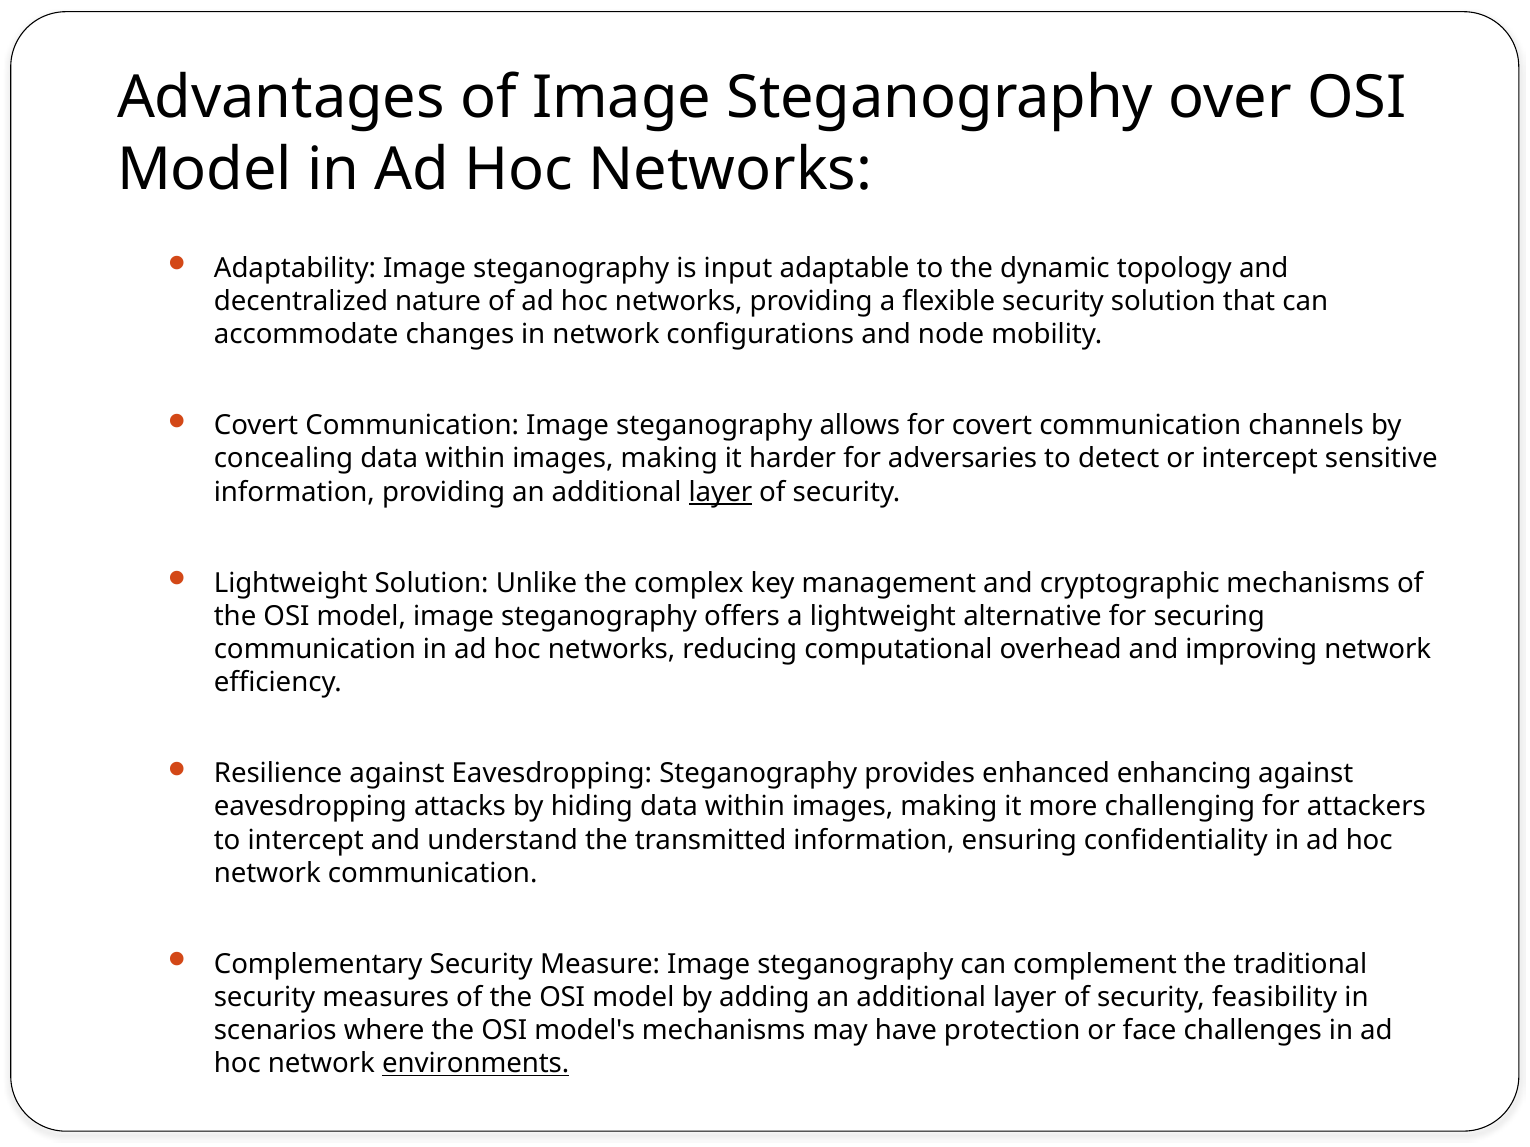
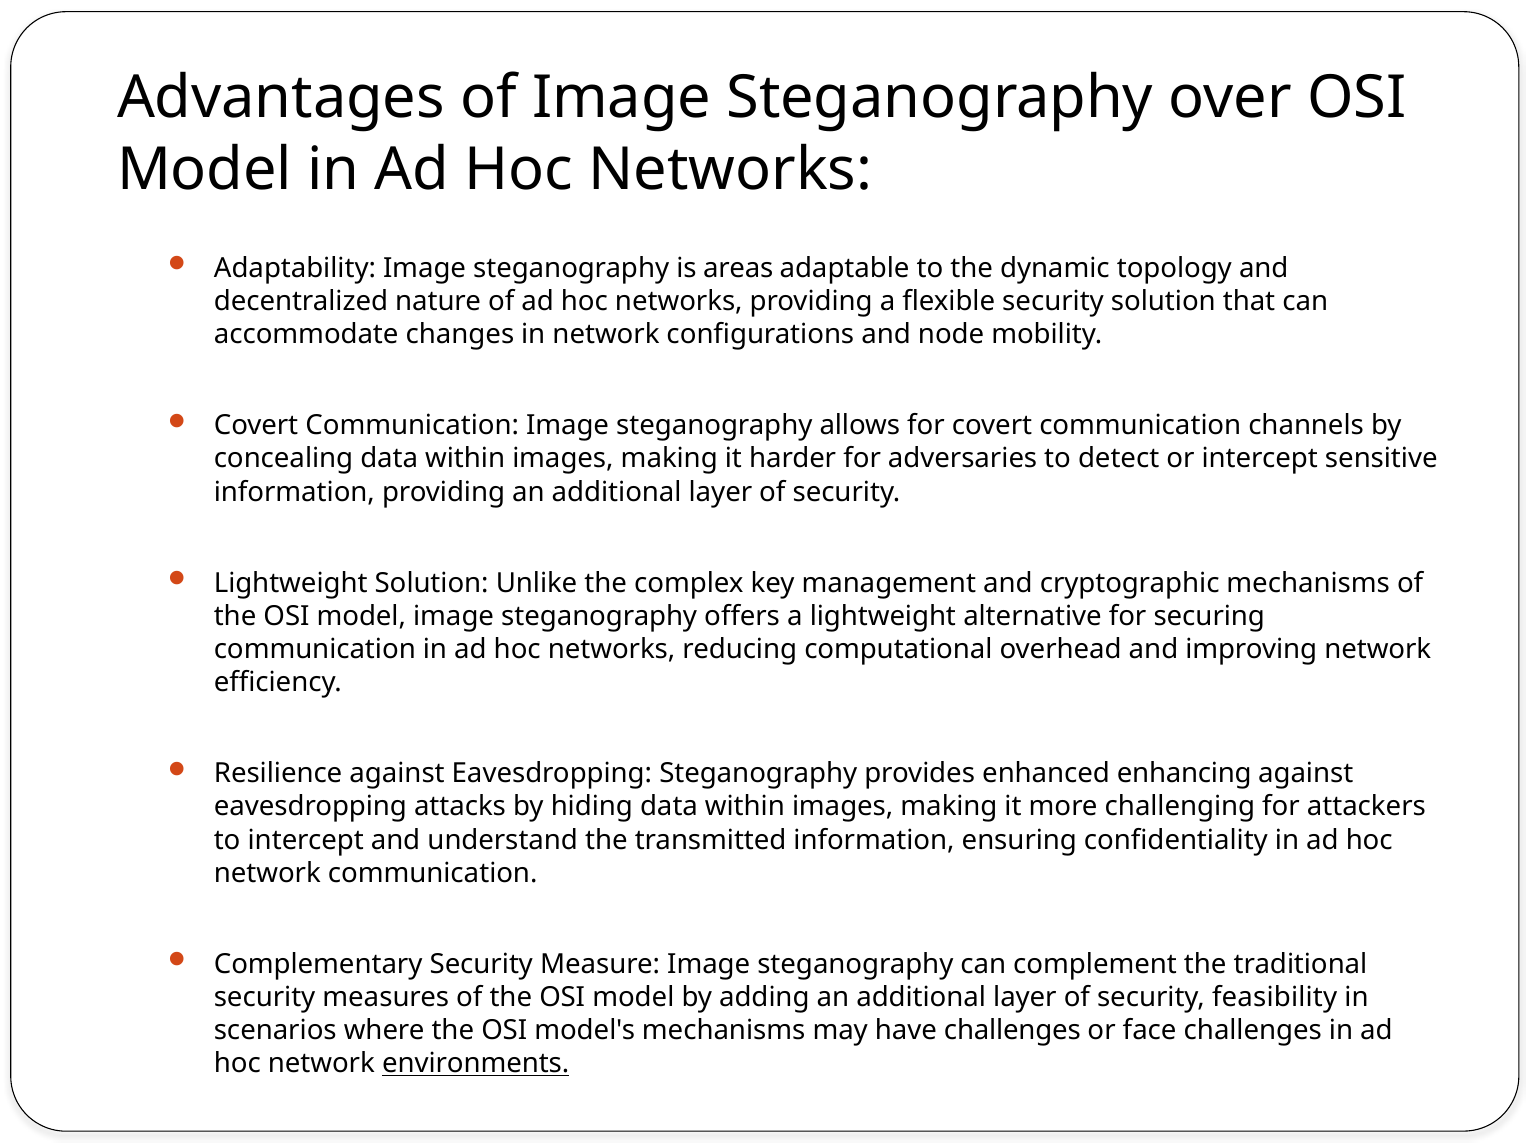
input: input -> areas
layer at (720, 492) underline: present -> none
have protection: protection -> challenges
